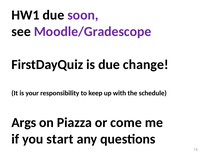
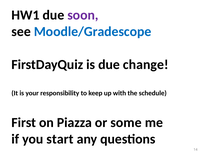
Moodle/Gradescope colour: purple -> blue
Args: Args -> First
come: come -> some
